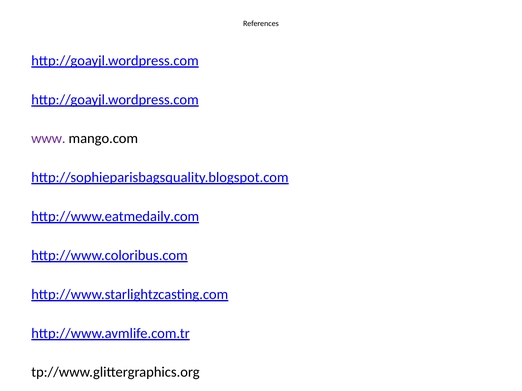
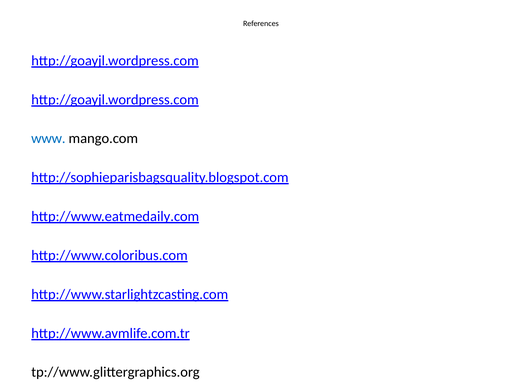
www colour: purple -> blue
